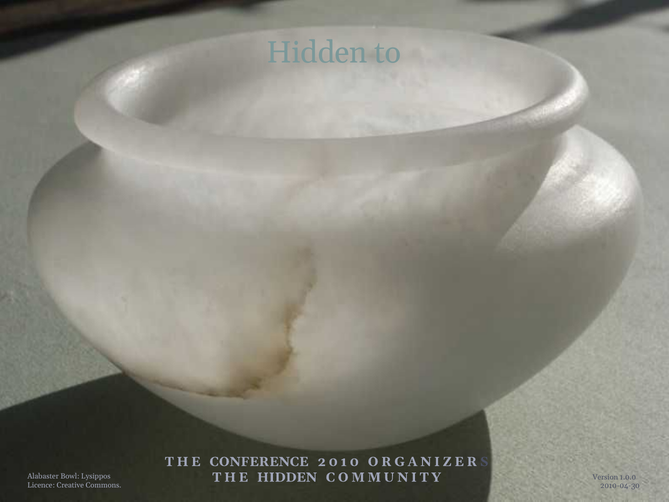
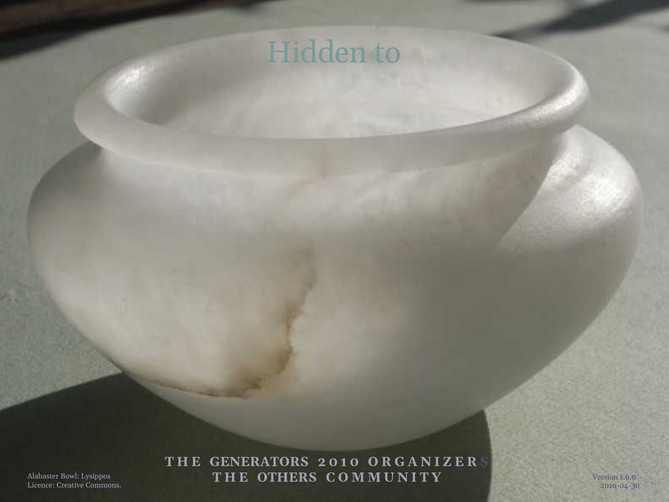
CONFERENCE: CONFERENCE -> GENERATORS
THE HIDDEN: HIDDEN -> OTHERS
